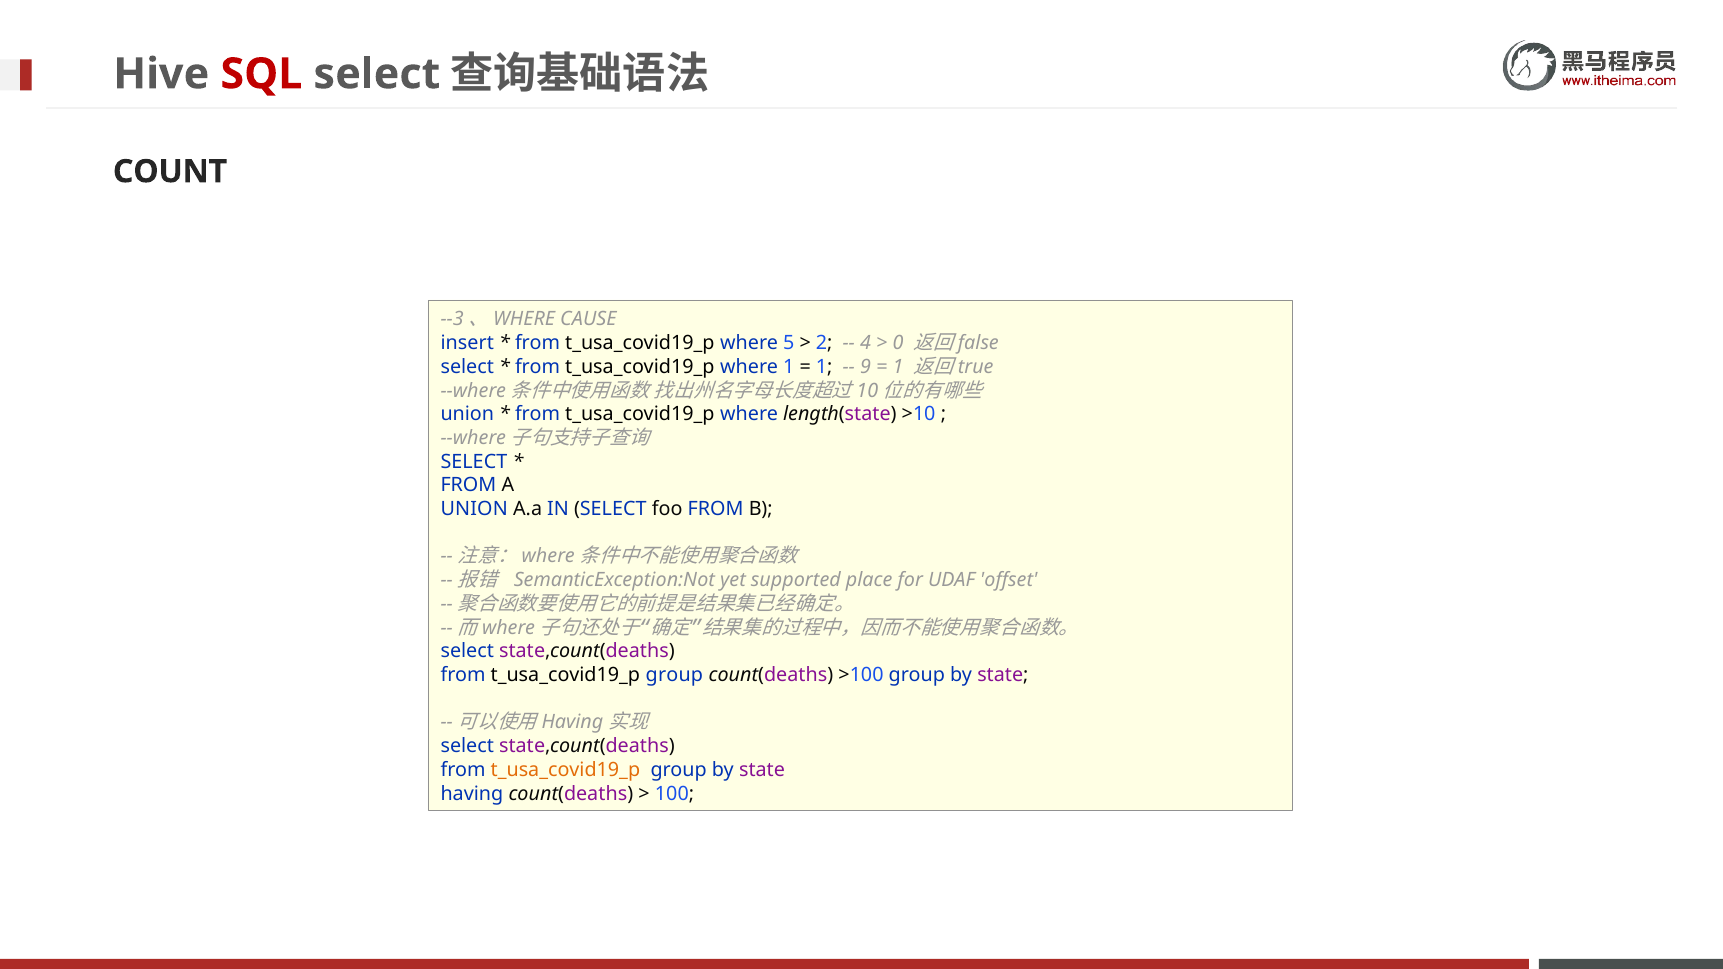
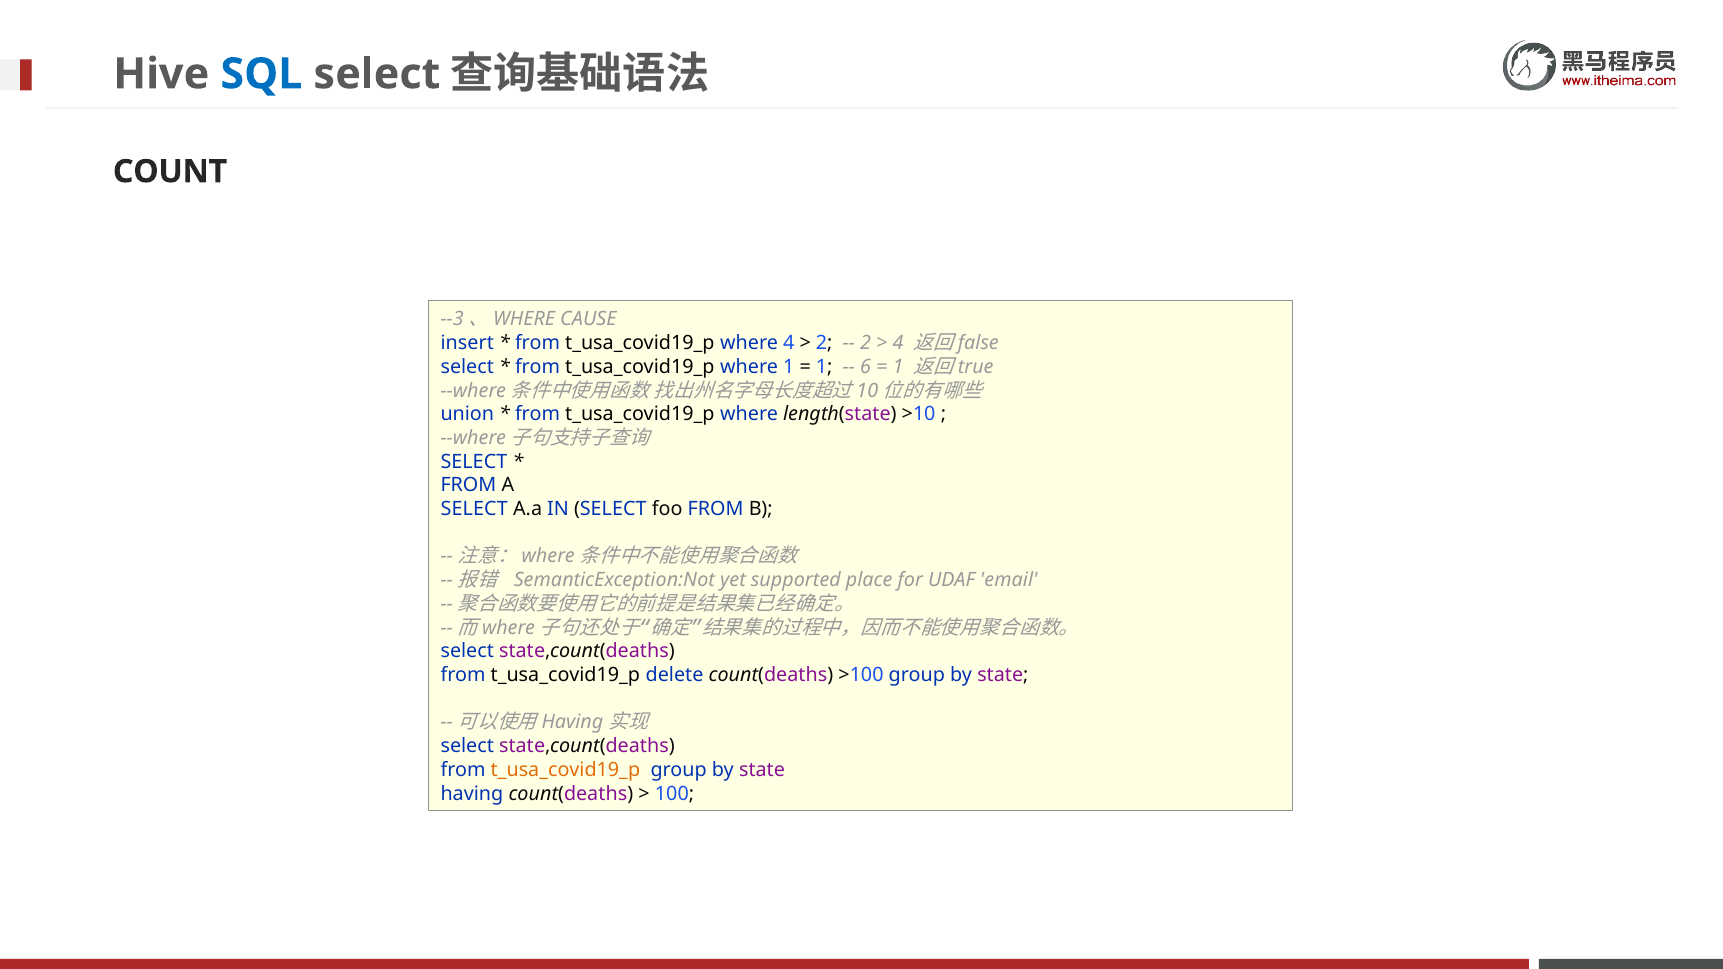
SQL colour: red -> blue
where 5: 5 -> 4
4 at (865, 343): 4 -> 2
0 at (898, 343): 0 -> 4
9: 9 -> 6
UNION at (474, 509): UNION -> SELECT
offset: offset -> email
group at (674, 675): group -> delete
